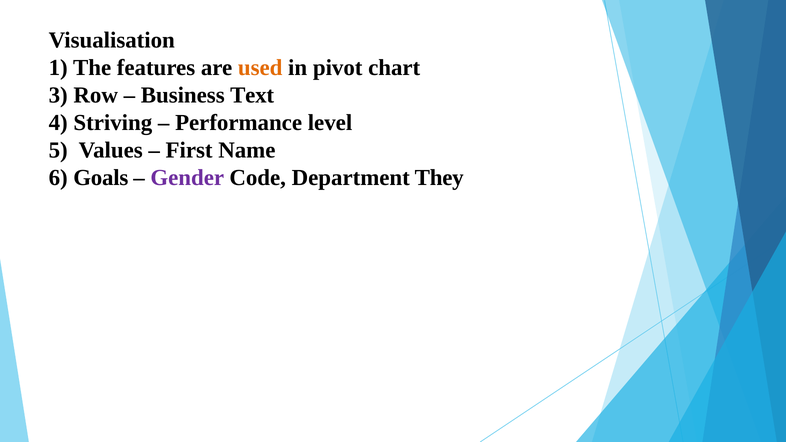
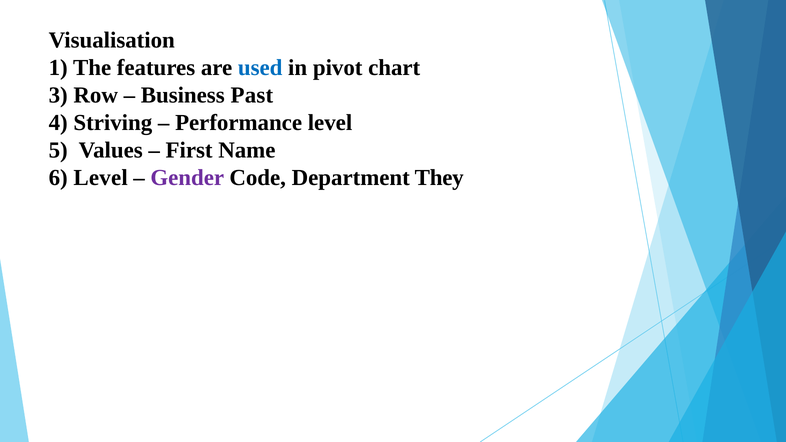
used colour: orange -> blue
Text: Text -> Past
6 Goals: Goals -> Level
